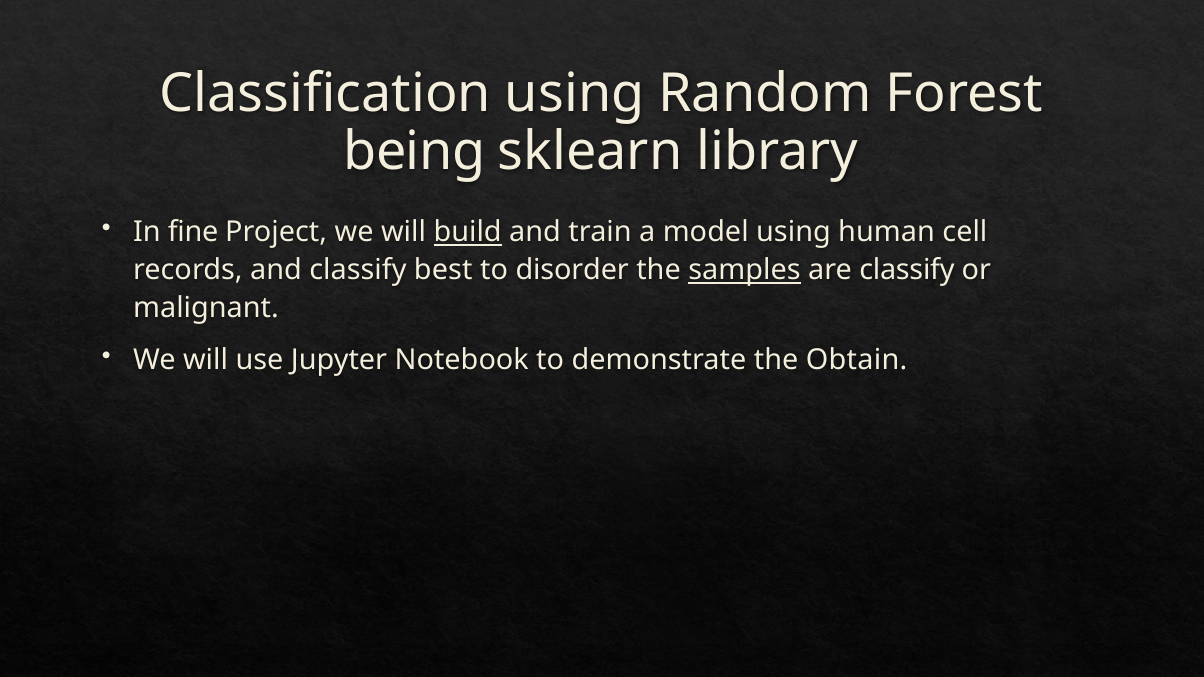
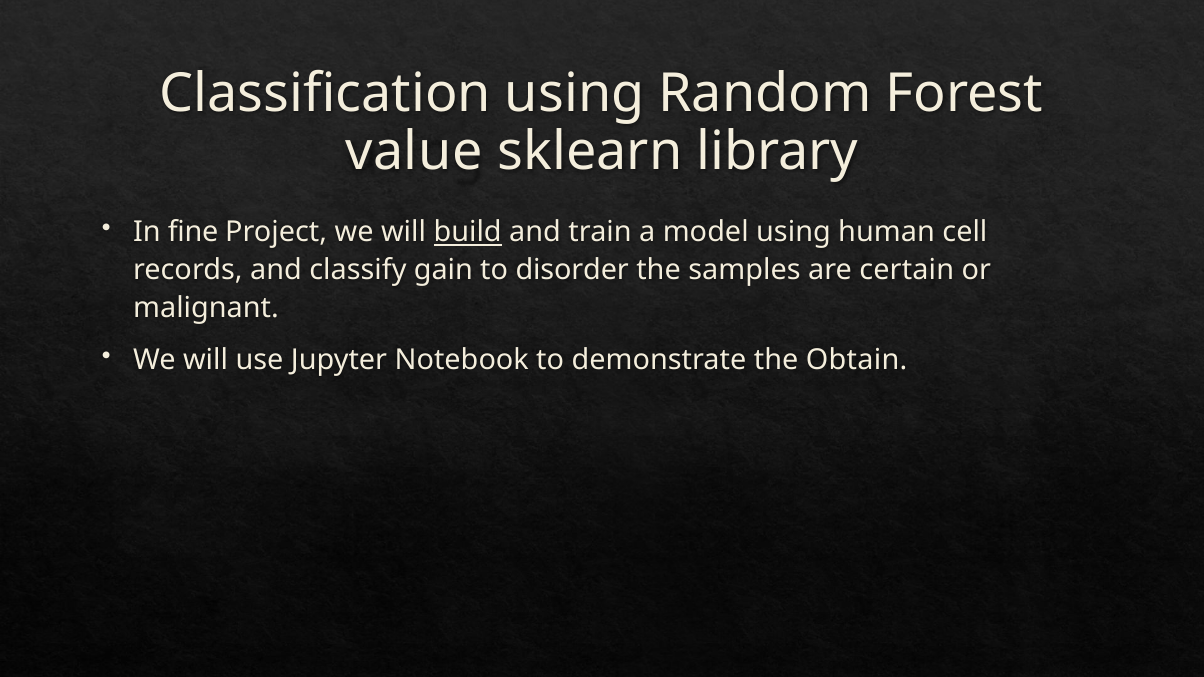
being: being -> value
best: best -> gain
samples underline: present -> none
are classify: classify -> certain
